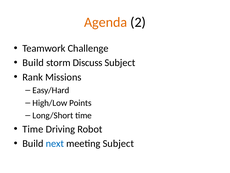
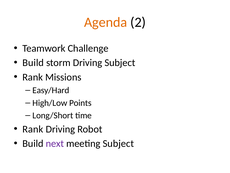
storm Discuss: Discuss -> Driving
Time at (33, 129): Time -> Rank
next colour: blue -> purple
